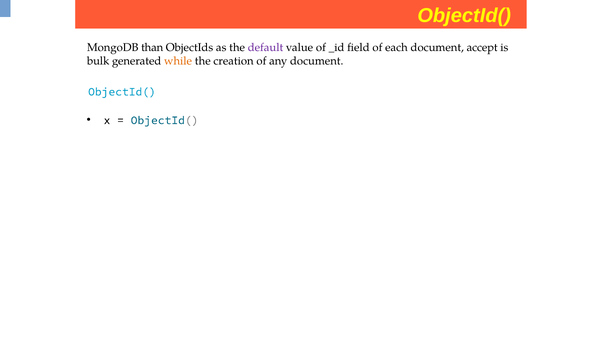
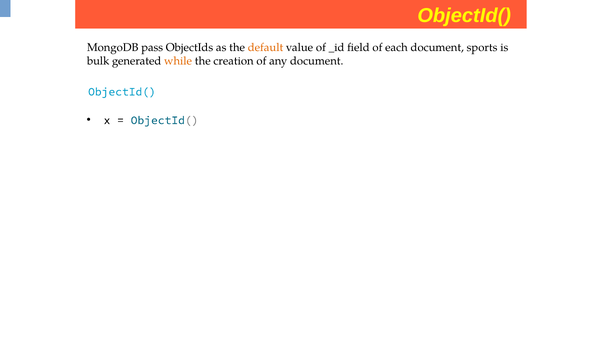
than: than -> pass
default colour: purple -> orange
accept: accept -> sports
